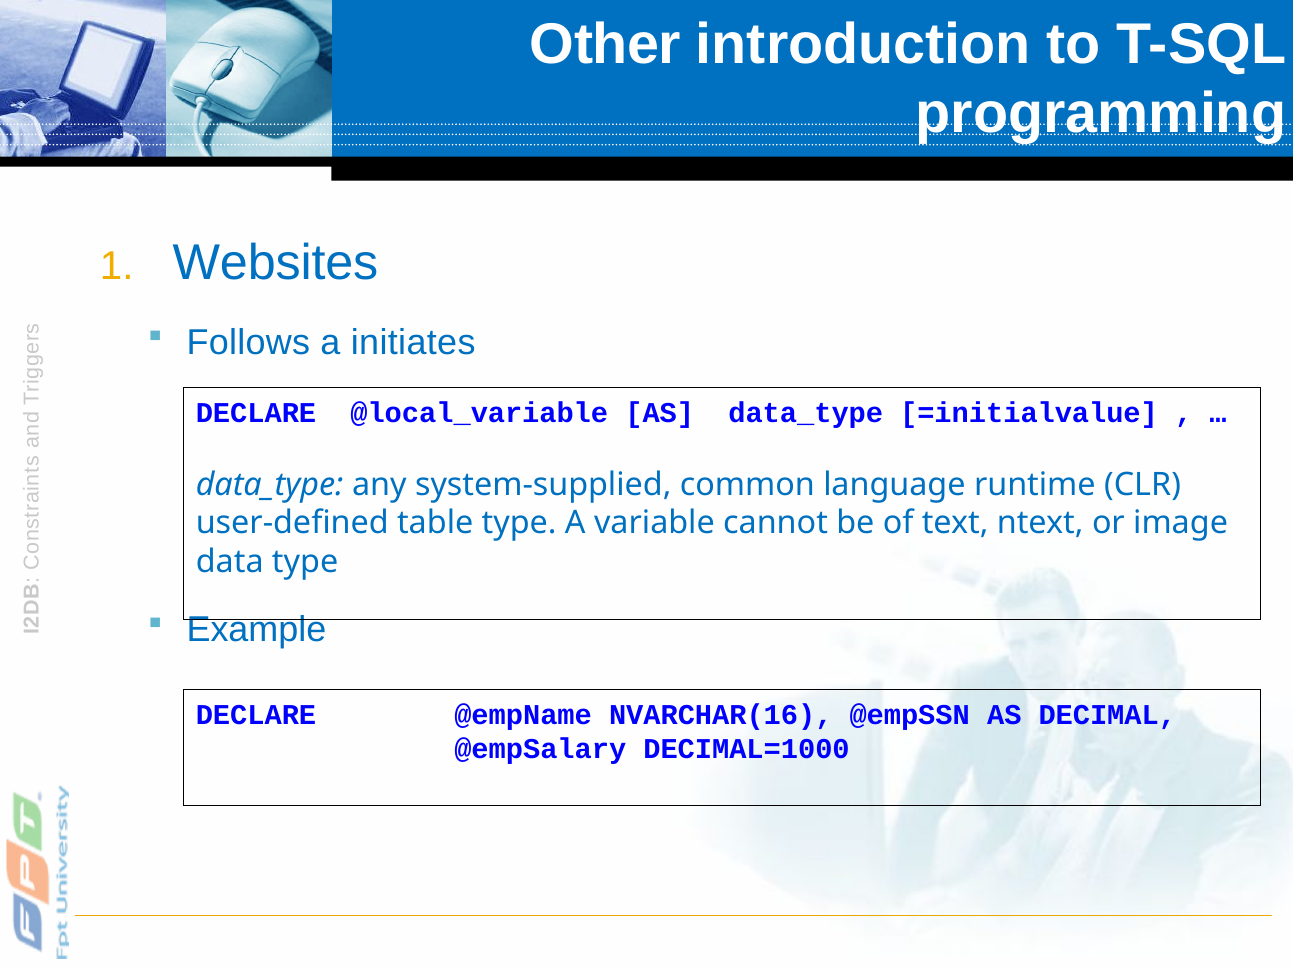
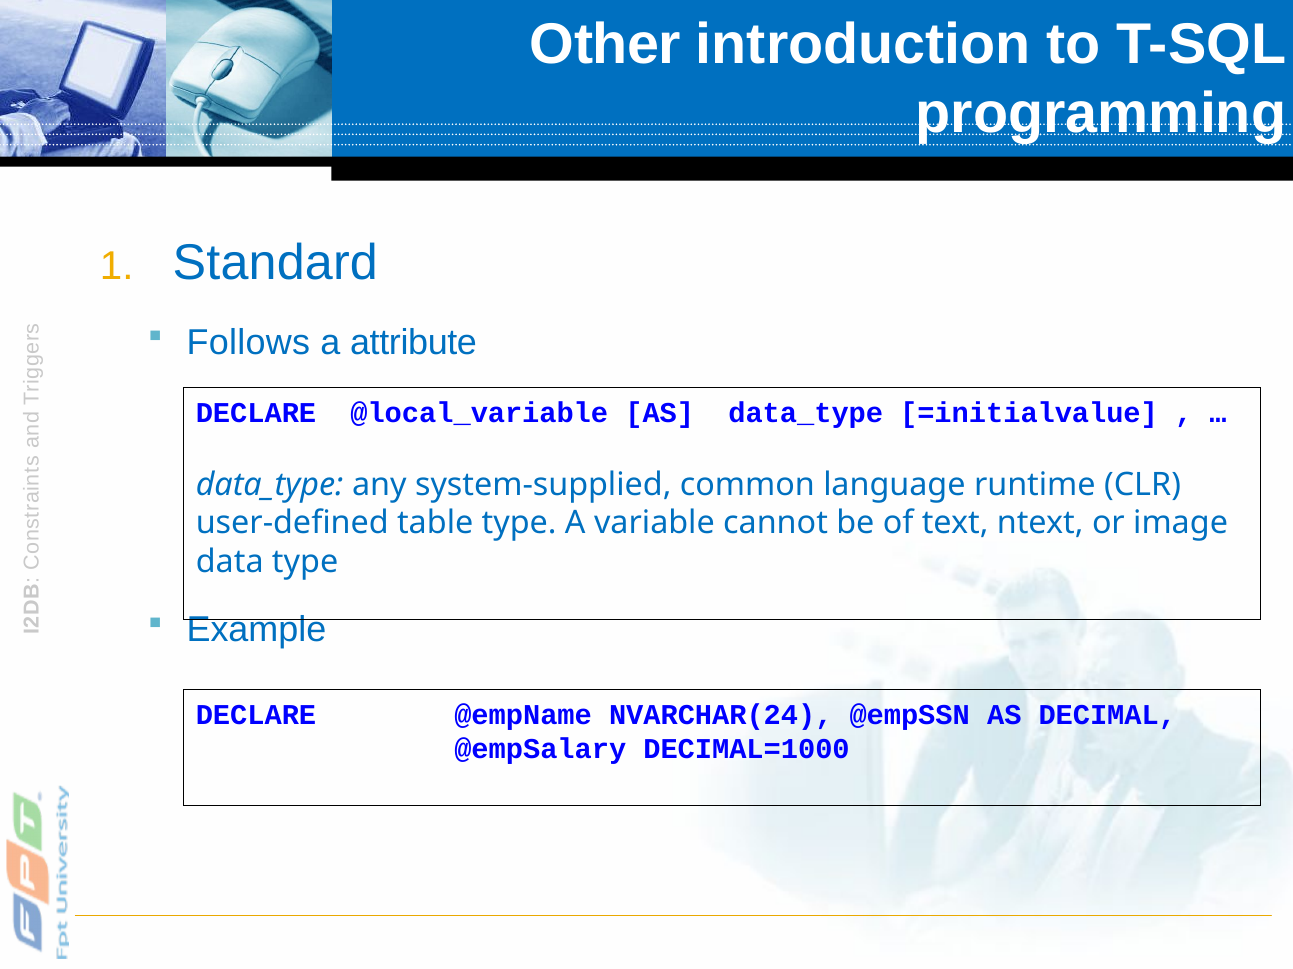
Websites: Websites -> Standard
initiates: initiates -> attribute
NVARCHAR(16: NVARCHAR(16 -> NVARCHAR(24
